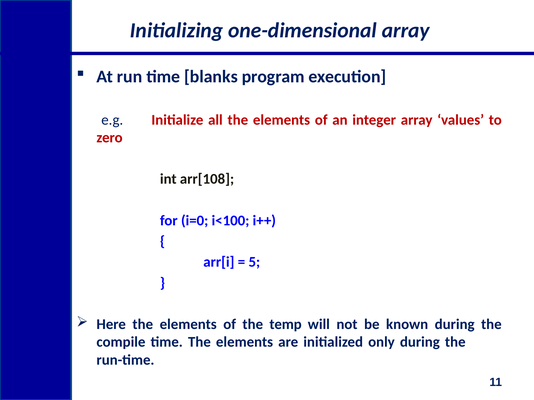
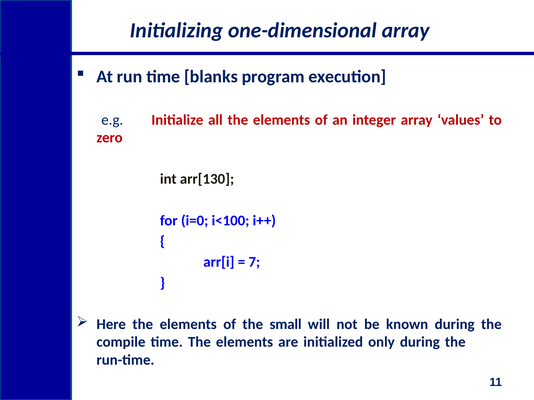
arr[108: arr[108 -> arr[130
5: 5 -> 7
temp: temp -> small
